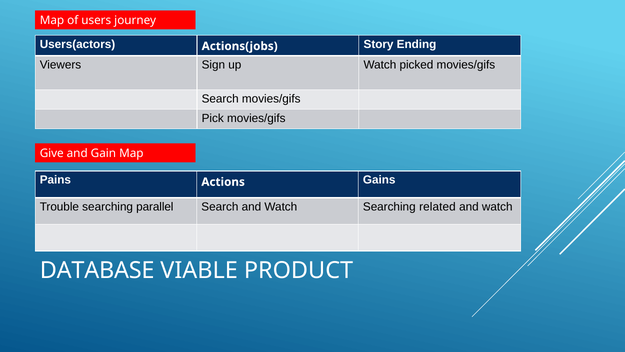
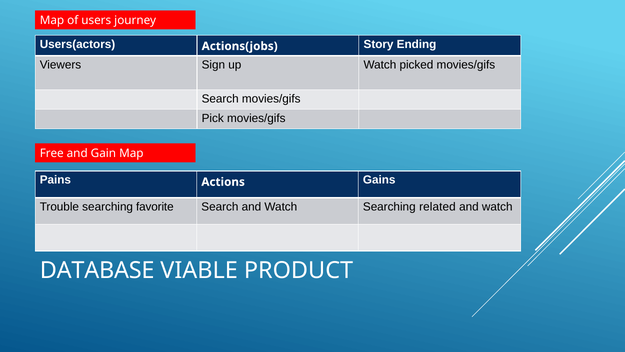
Give: Give -> Free
parallel: parallel -> favorite
